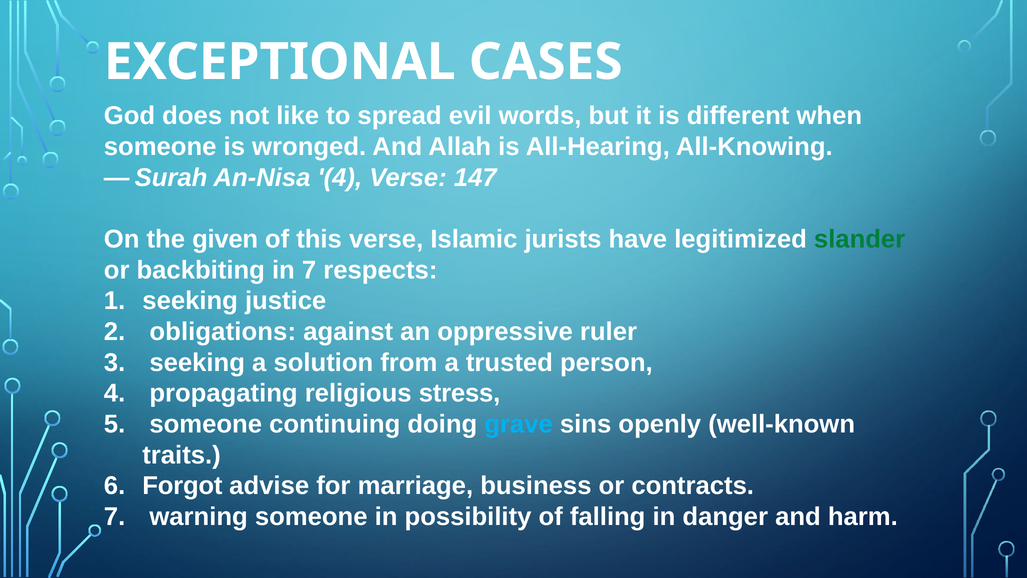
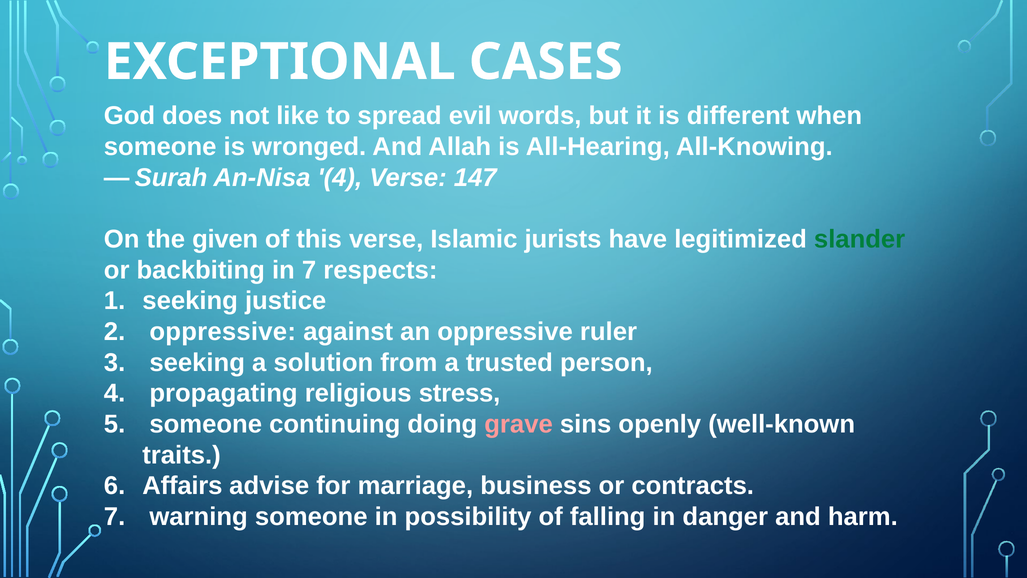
obligations at (223, 332): obligations -> oppressive
grave colour: light blue -> pink
Forgot: Forgot -> Affairs
